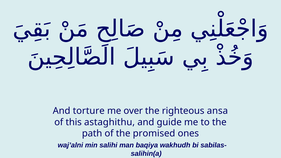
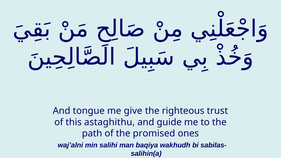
torture: torture -> tongue
over: over -> give
ansa: ansa -> trust
